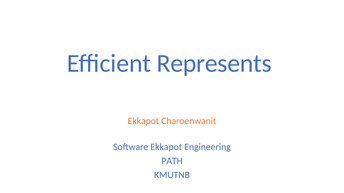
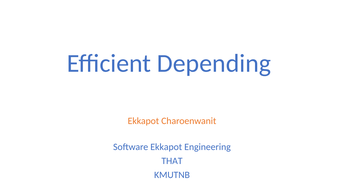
Represents: Represents -> Depending
PATH: PATH -> THAT
